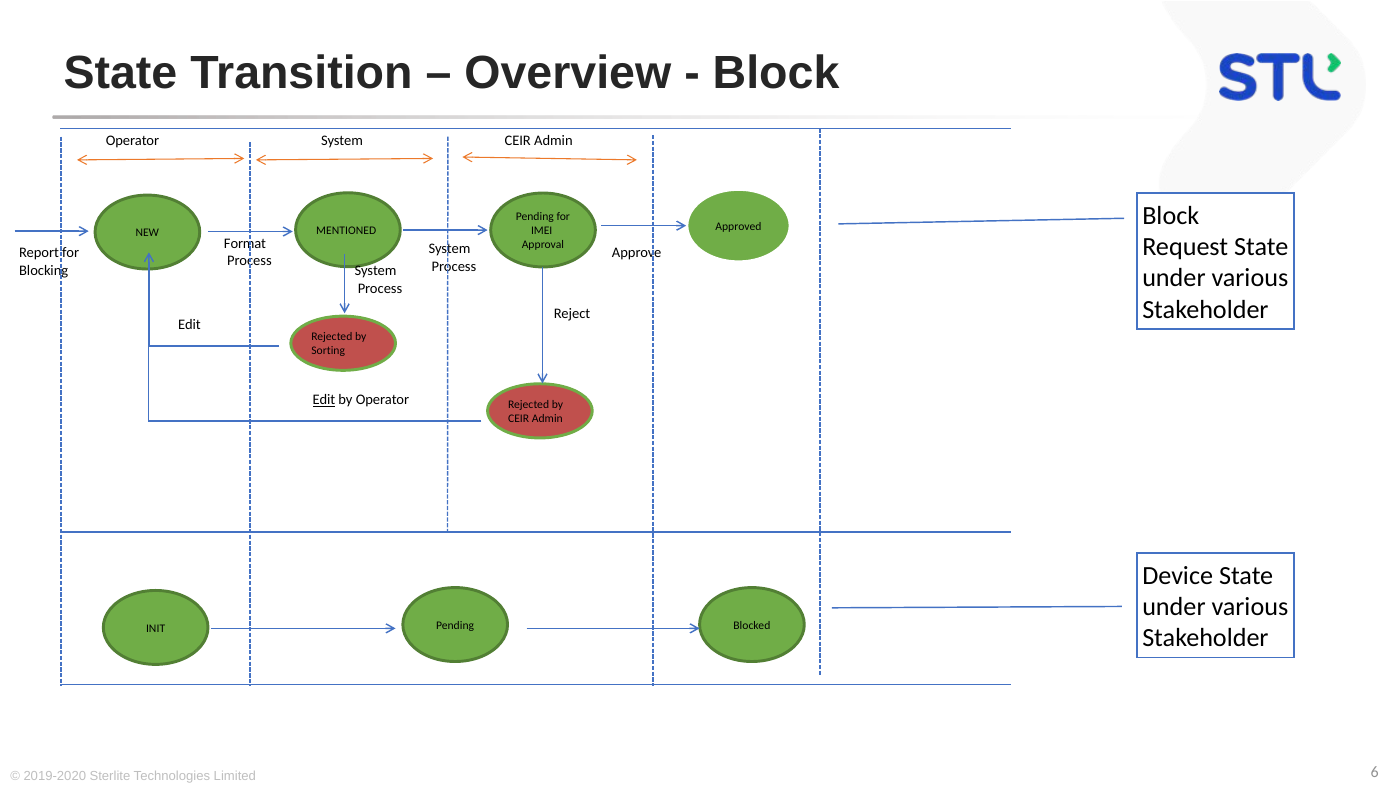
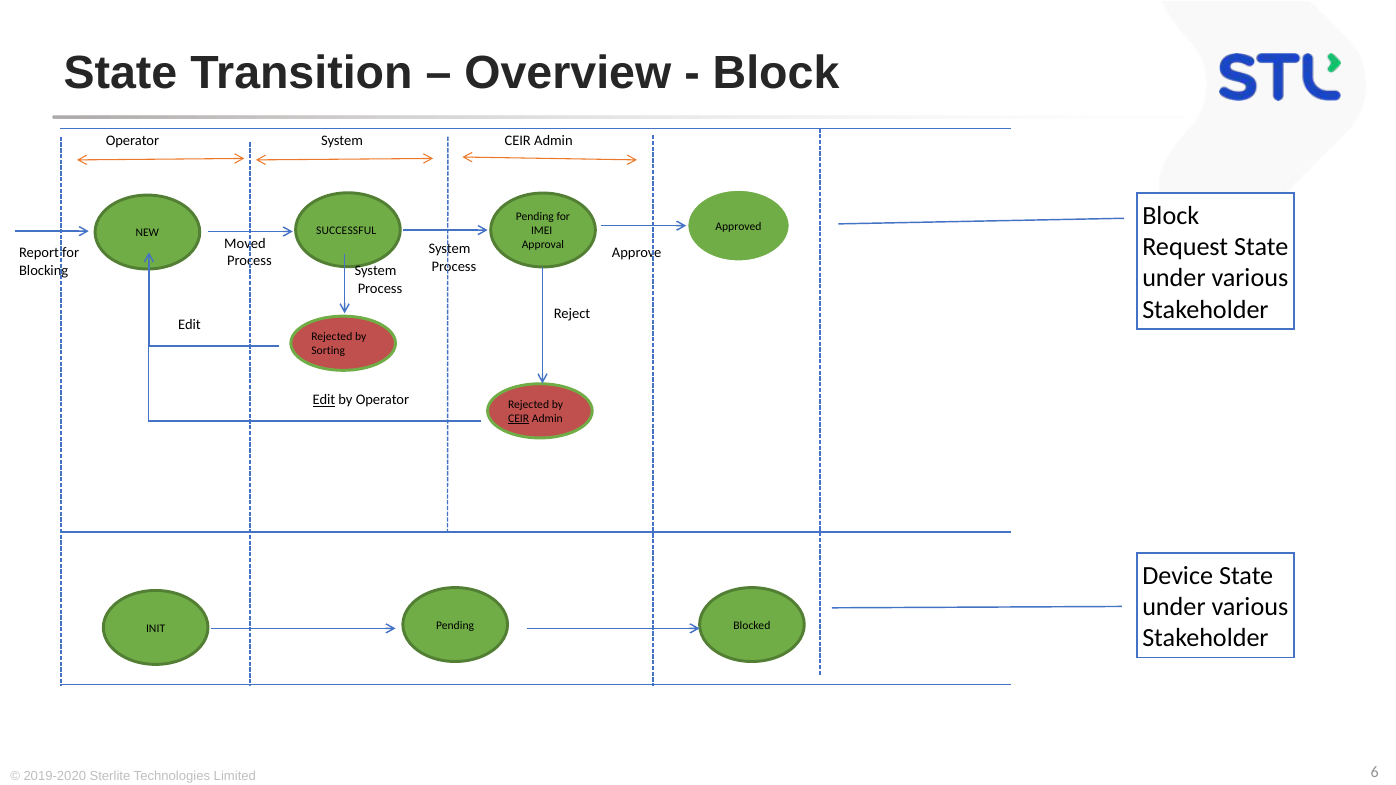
MENTIONED: MENTIONED -> SUCCESSFUL
Format: Format -> Moved
CEIR at (519, 419) underline: none -> present
